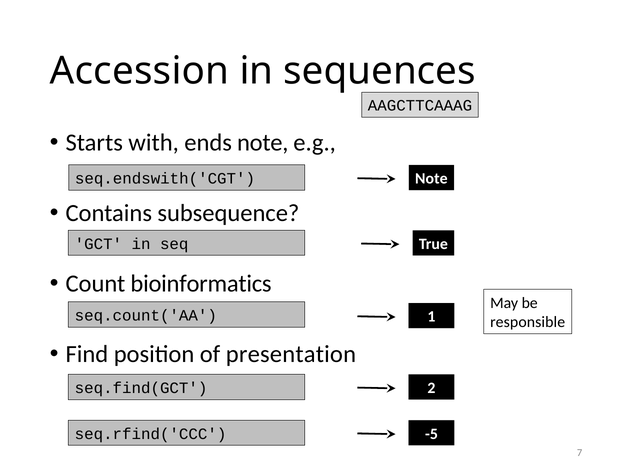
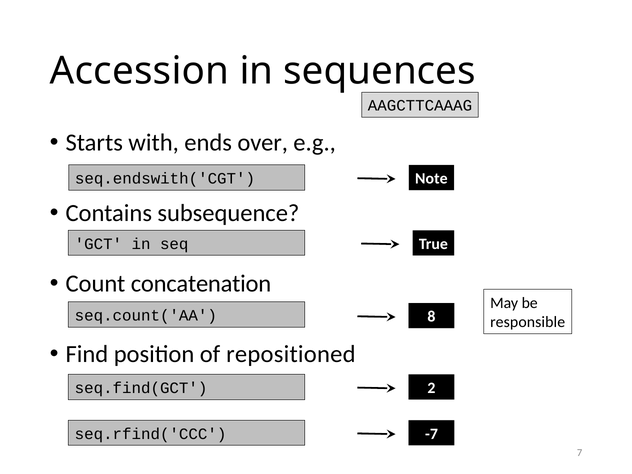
ends note: note -> over
bioinformatics: bioinformatics -> concatenation
1: 1 -> 8
presentation: presentation -> repositioned
-5: -5 -> -7
